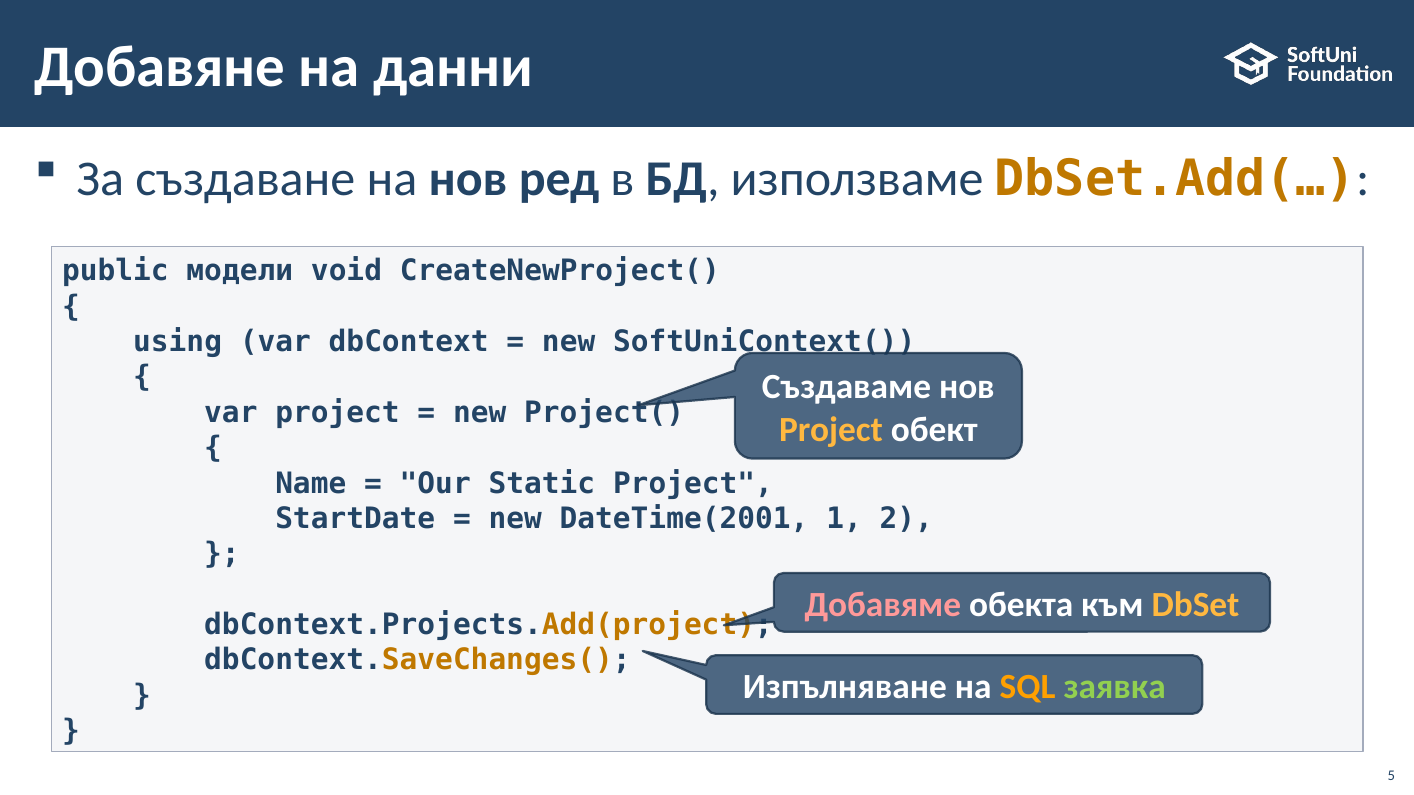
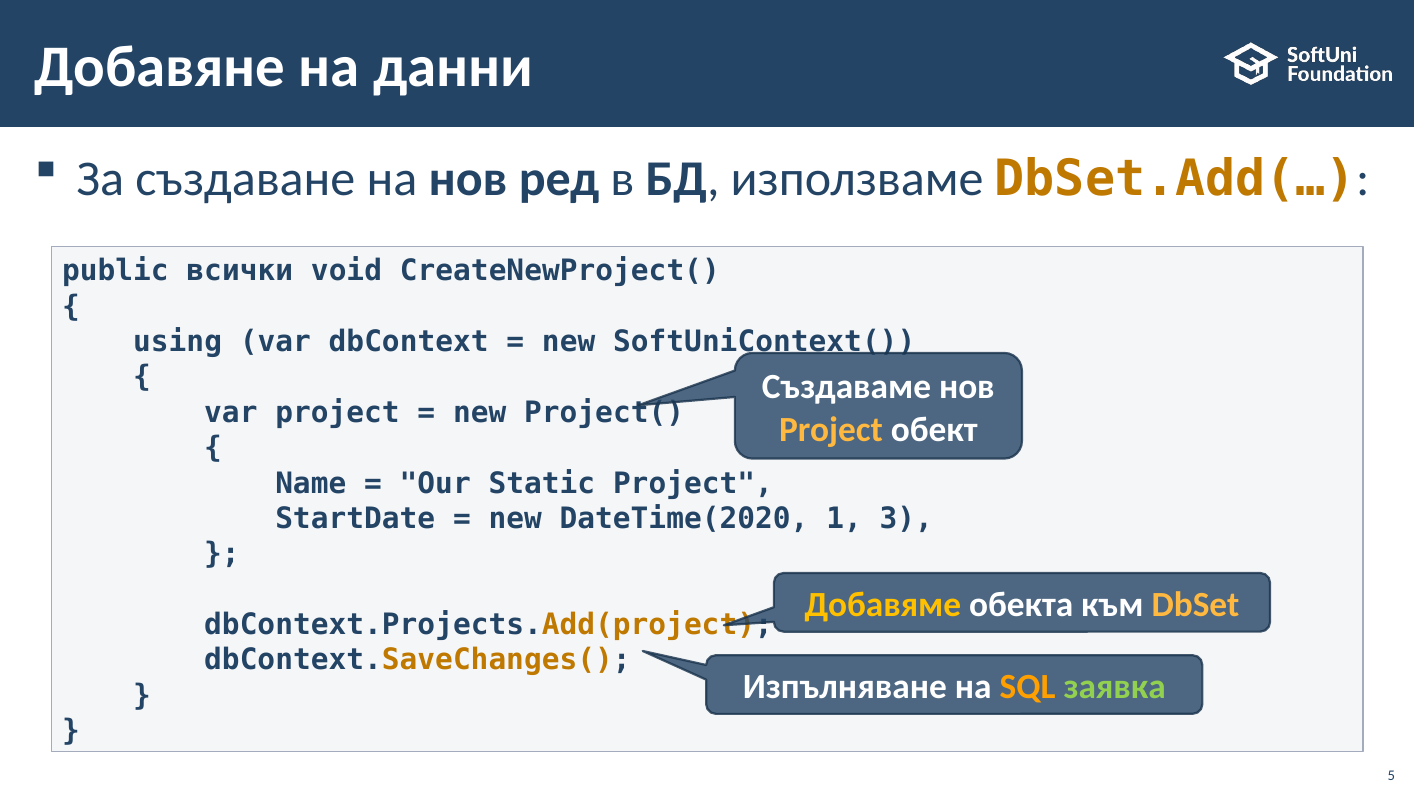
модели: модели -> всички
DateTime(2001: DateTime(2001 -> DateTime(2020
2: 2 -> 3
Добавяме colour: pink -> yellow
